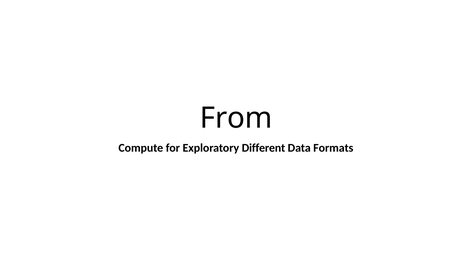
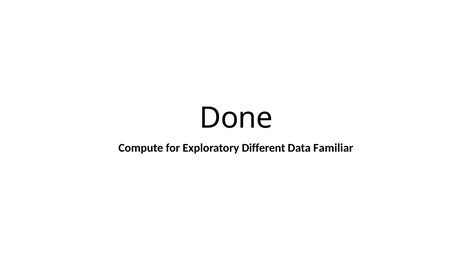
From: From -> Done
Formats: Formats -> Familiar
